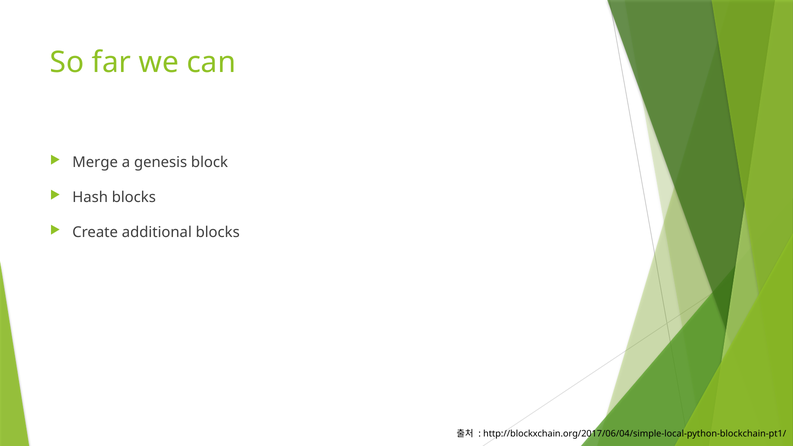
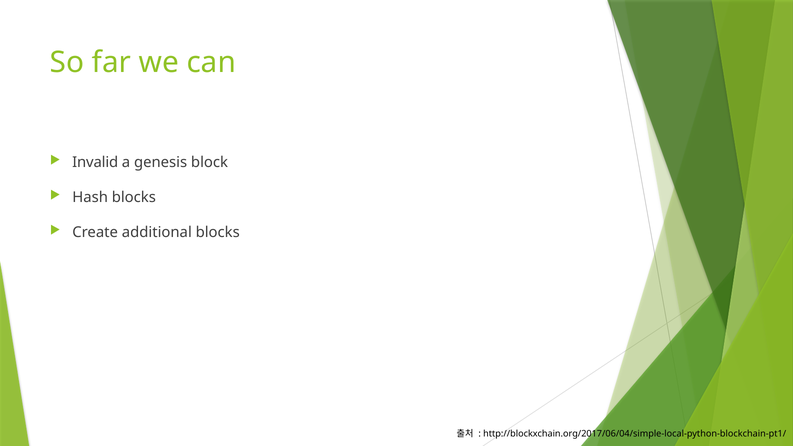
Merge: Merge -> Invalid
